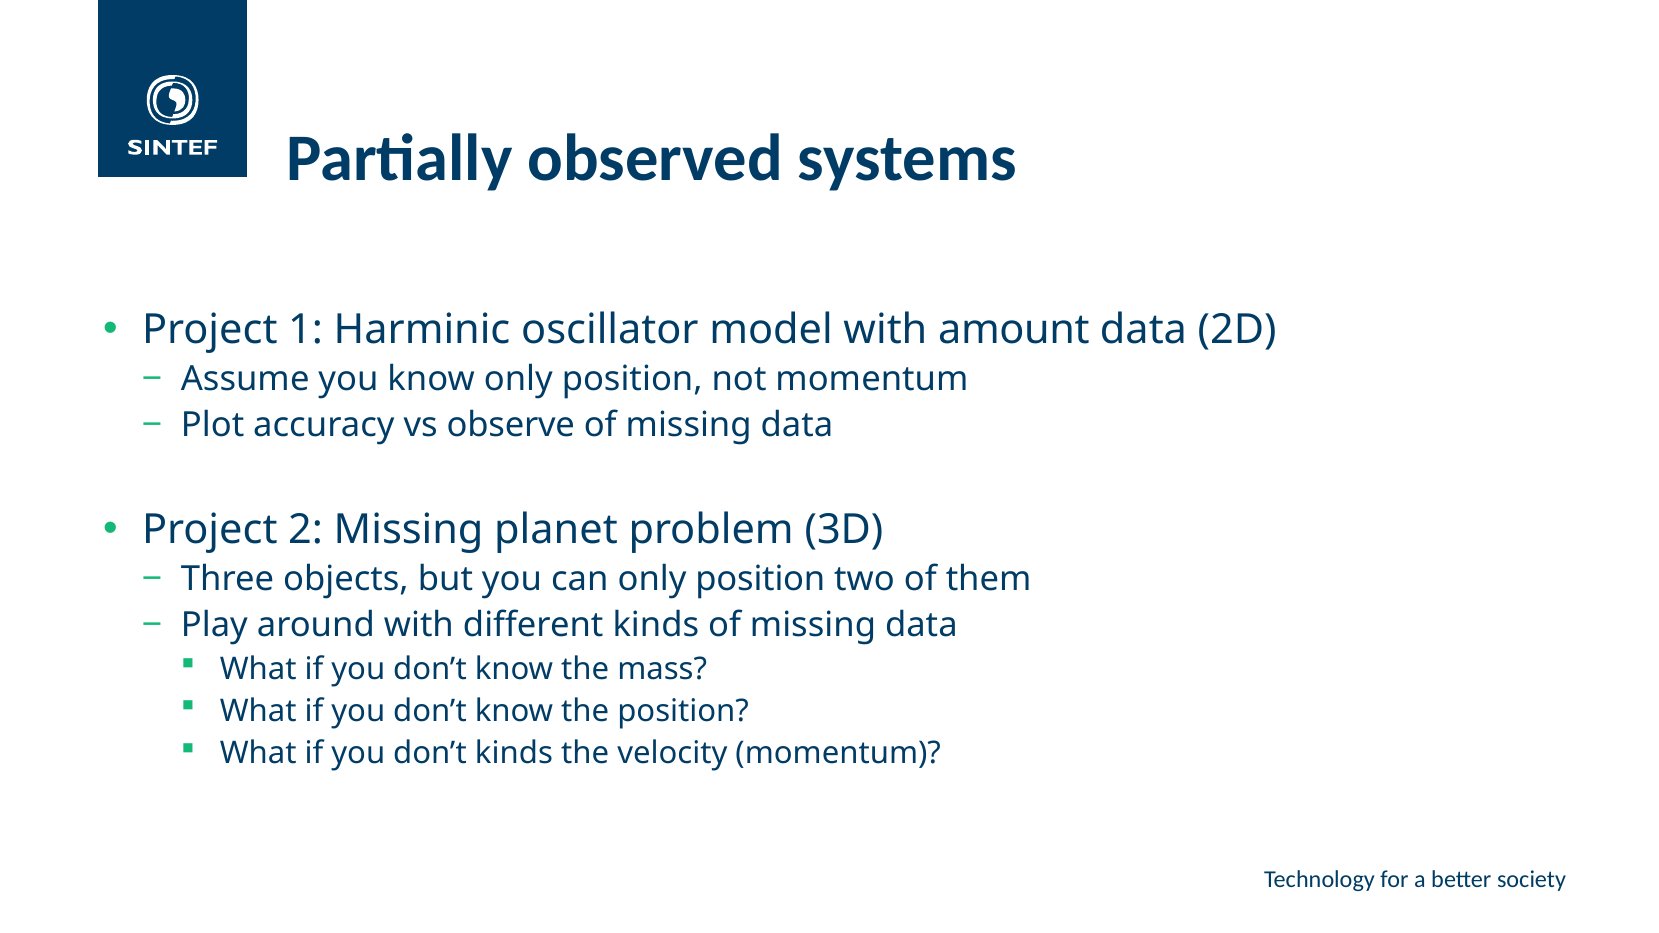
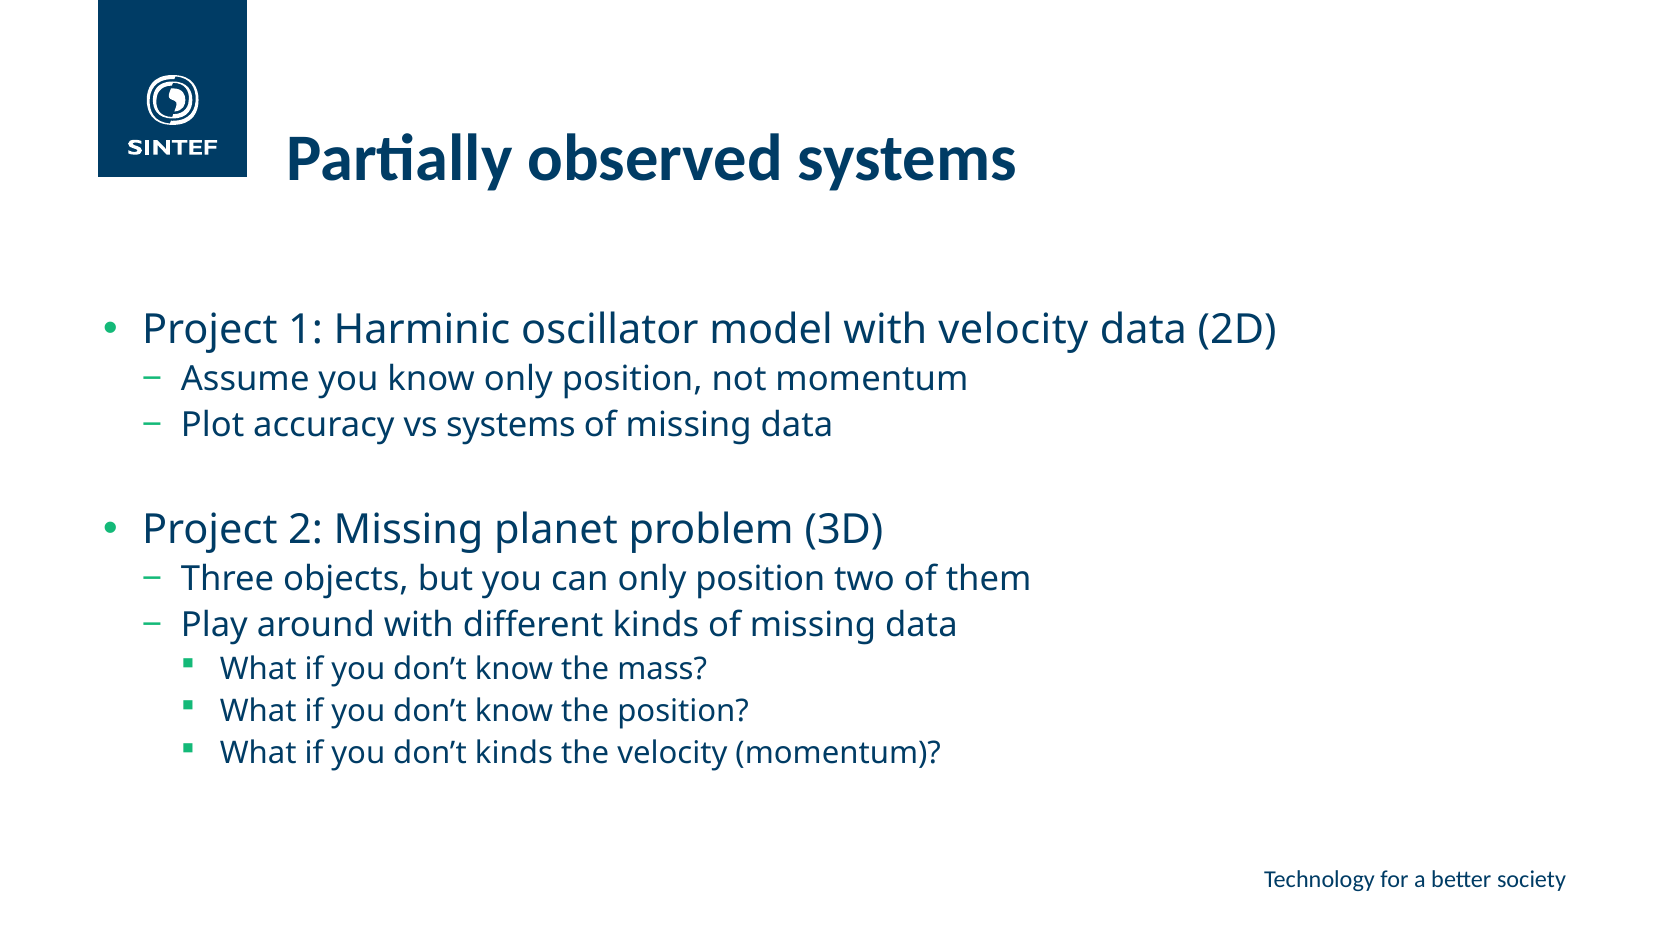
with amount: amount -> velocity
vs observe: observe -> systems
